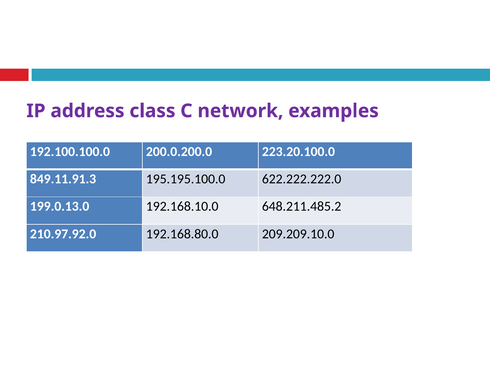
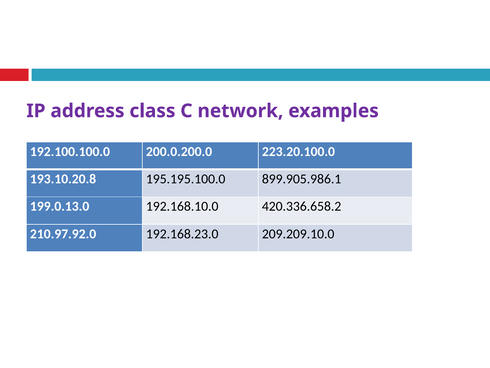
849.11.91.3: 849.11.91.3 -> 193.10.20.8
622.222.222.0: 622.222.222.0 -> 899.905.986.1
648.211.485.2: 648.211.485.2 -> 420.336.658.2
192.168.80.0: 192.168.80.0 -> 192.168.23.0
